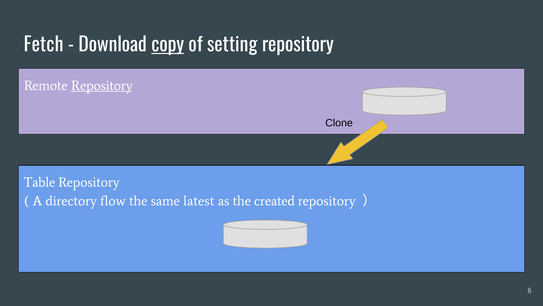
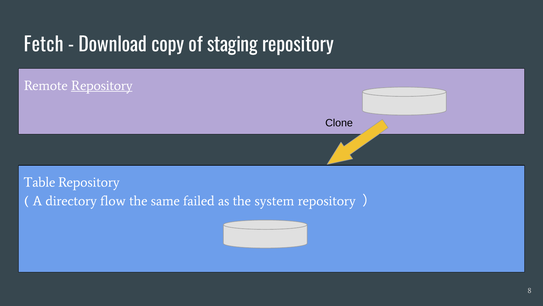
copy underline: present -> none
setting: setting -> staging
latest: latest -> failed
created: created -> system
